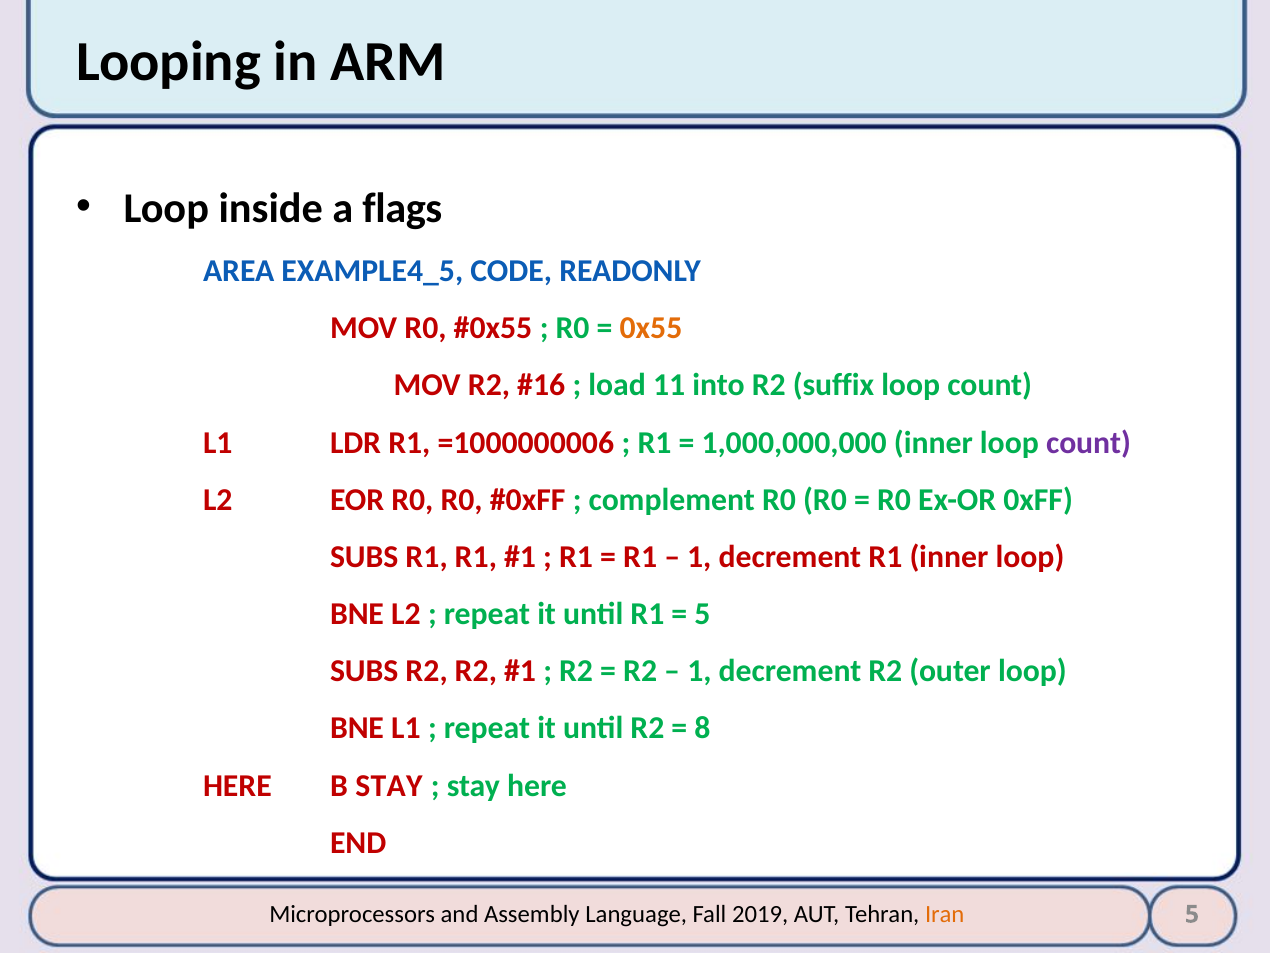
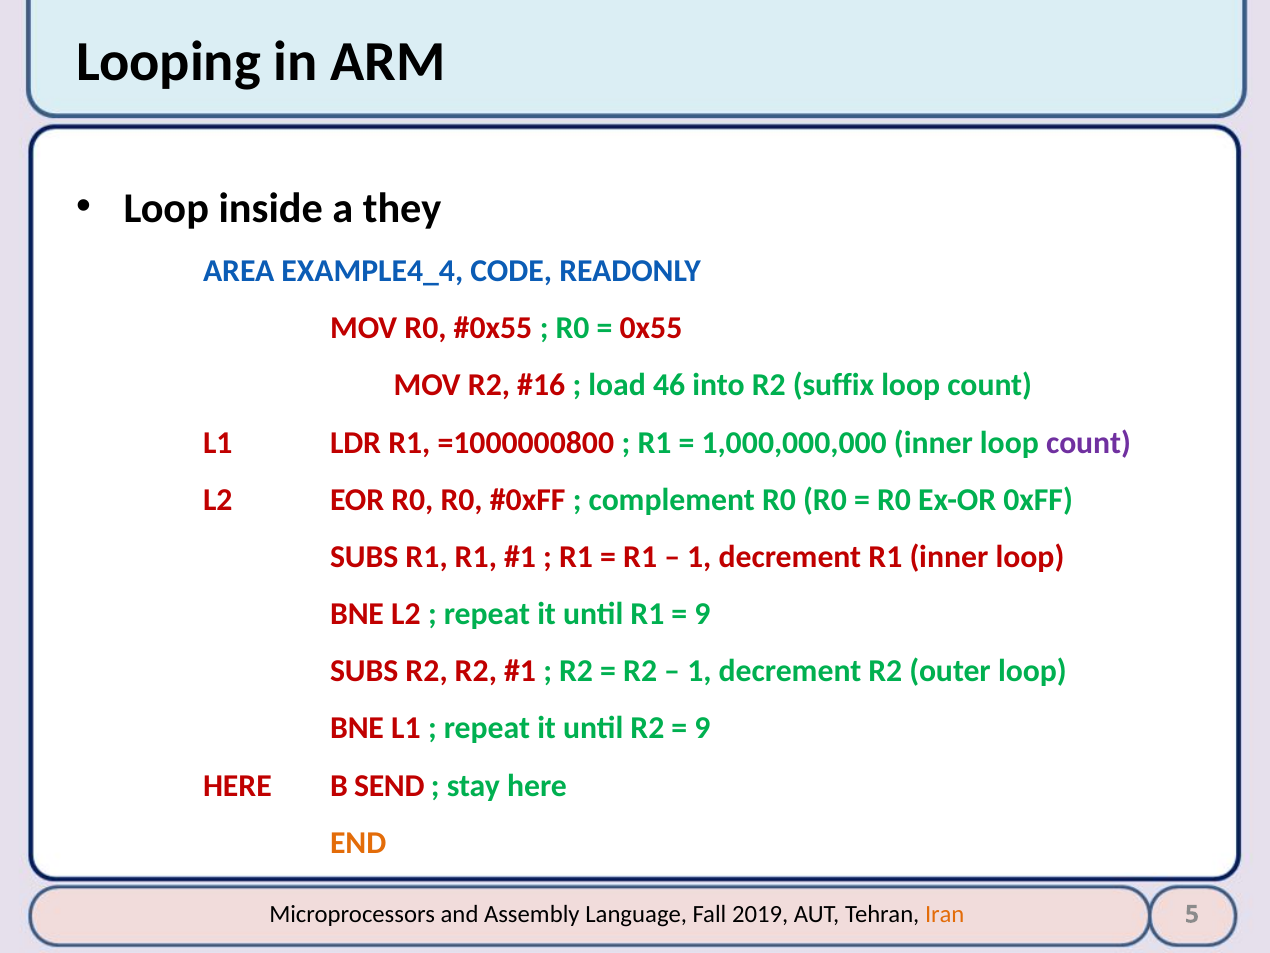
flags: flags -> they
EXAMPLE4_5: EXAMPLE4_5 -> EXAMPLE4_4
0x55 colour: orange -> red
11: 11 -> 46
=1000000006: =1000000006 -> =1000000800
5 at (702, 614): 5 -> 9
8 at (702, 728): 8 -> 9
B STAY: STAY -> SEND
END colour: red -> orange
